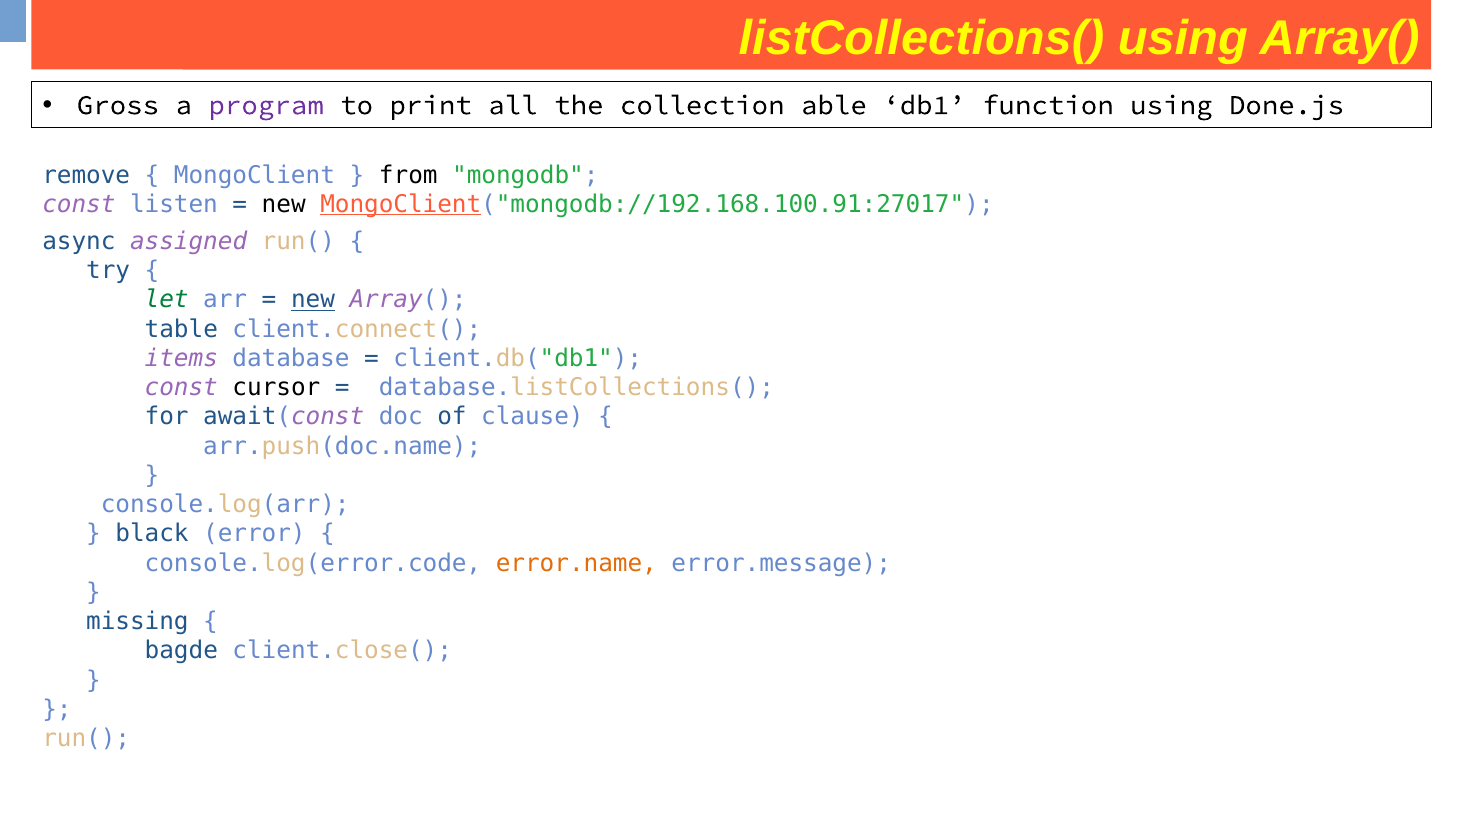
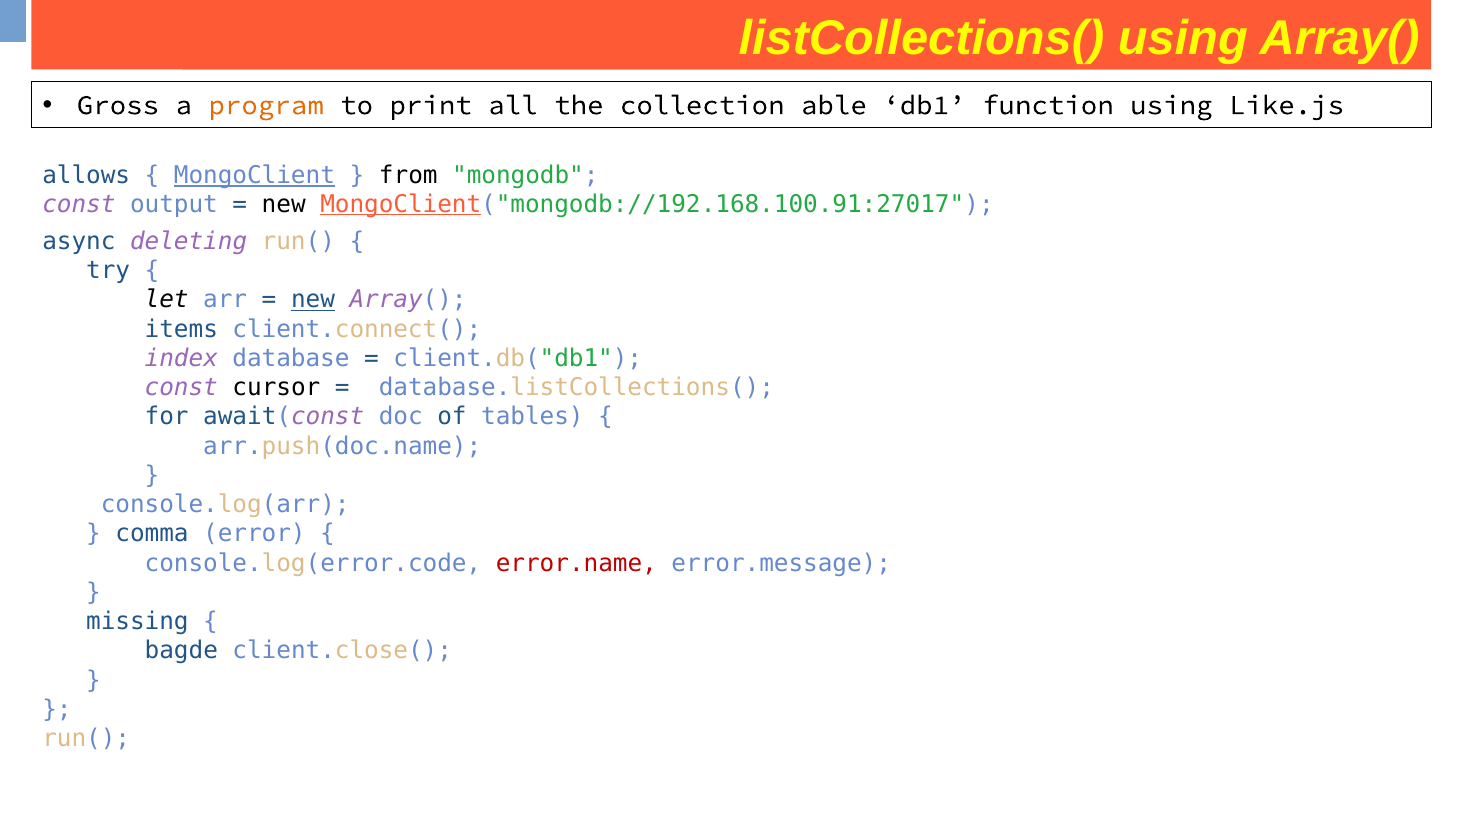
program colour: purple -> orange
Done.js: Done.js -> Like.js
remove: remove -> allows
MongoClient underline: none -> present
listen: listen -> output
assigned: assigned -> deleting
let colour: green -> black
table: table -> items
items: items -> index
clause: clause -> tables
black: black -> comma
error.name colour: orange -> red
